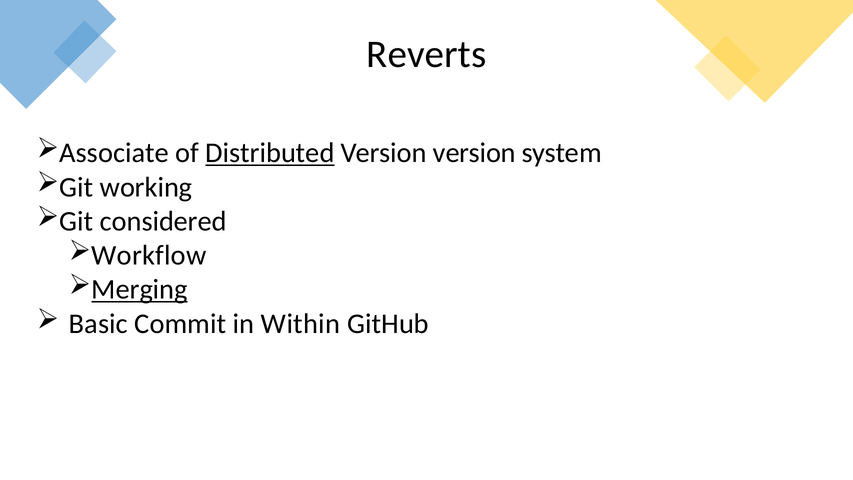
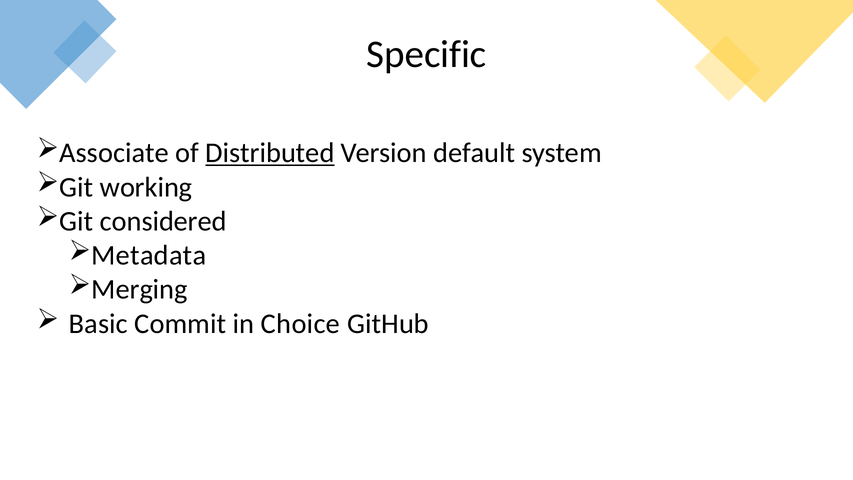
Reverts: Reverts -> Specific
Version version: version -> default
Workflow: Workflow -> Metadata
Merging underline: present -> none
Within: Within -> Choice
